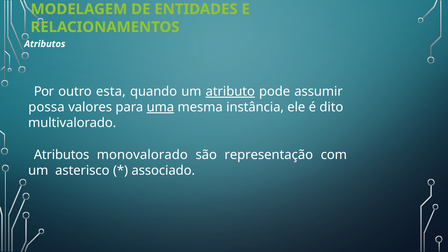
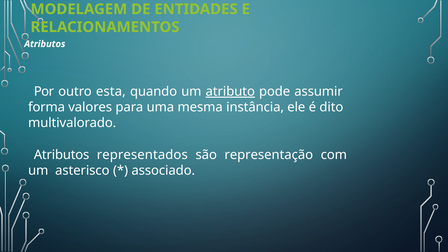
possa: possa -> forma
uma underline: present -> none
monovalorado: monovalorado -> representados
